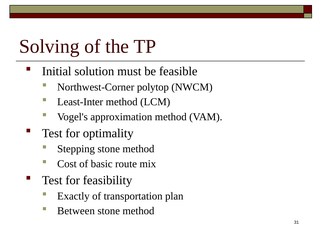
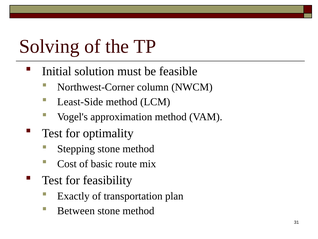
polytop: polytop -> column
Least-Inter: Least-Inter -> Least-Side
